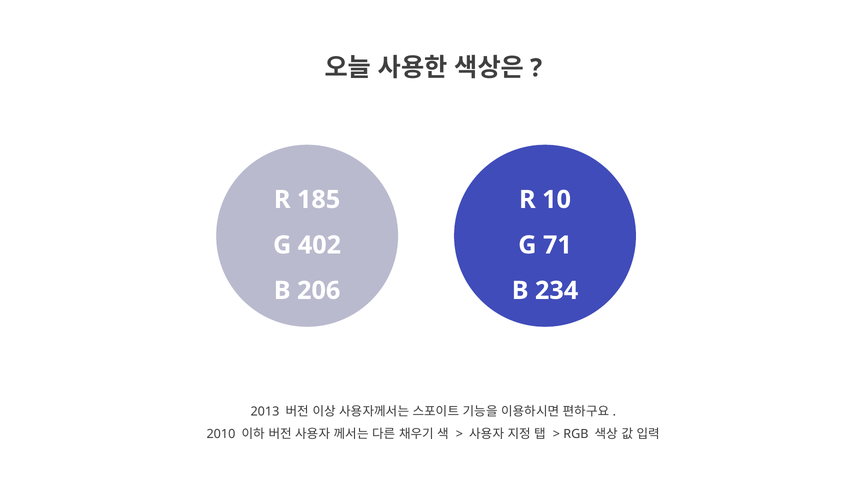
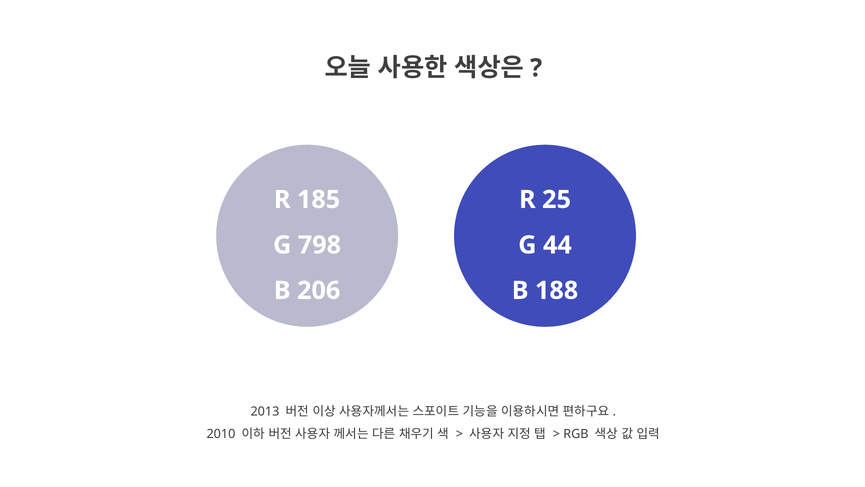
10: 10 -> 25
402: 402 -> 798
71: 71 -> 44
234: 234 -> 188
